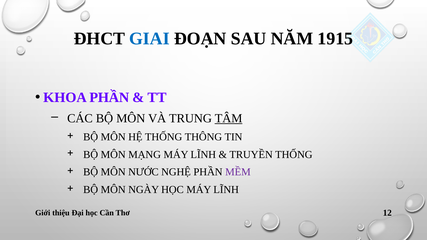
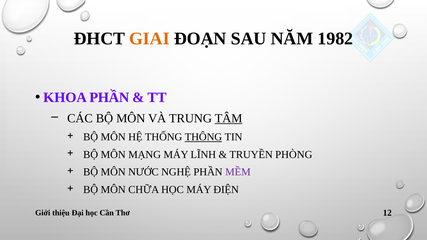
GIAI colour: blue -> orange
1915: 1915 -> 1982
THÔNG underline: none -> present
TRUYỀN THỐNG: THỐNG -> PHÒNG
NGÀY: NGÀY -> CHỮA
HỌC MÁY LĨNH: LĨNH -> ĐIỆN
